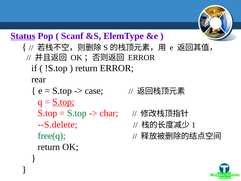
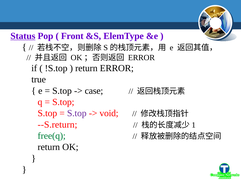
Scanf: Scanf -> Front
rear: rear -> true
S.top at (63, 102) underline: present -> none
S.top at (77, 113) colour: green -> purple
char: char -> void
--S.delete: --S.delete -> --S.return
